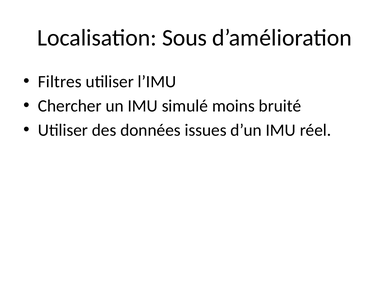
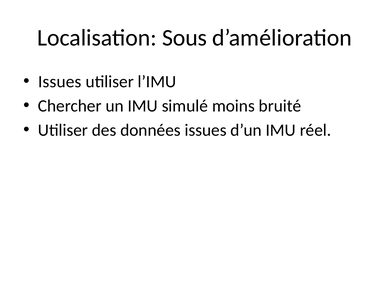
Filtres at (60, 82): Filtres -> Issues
